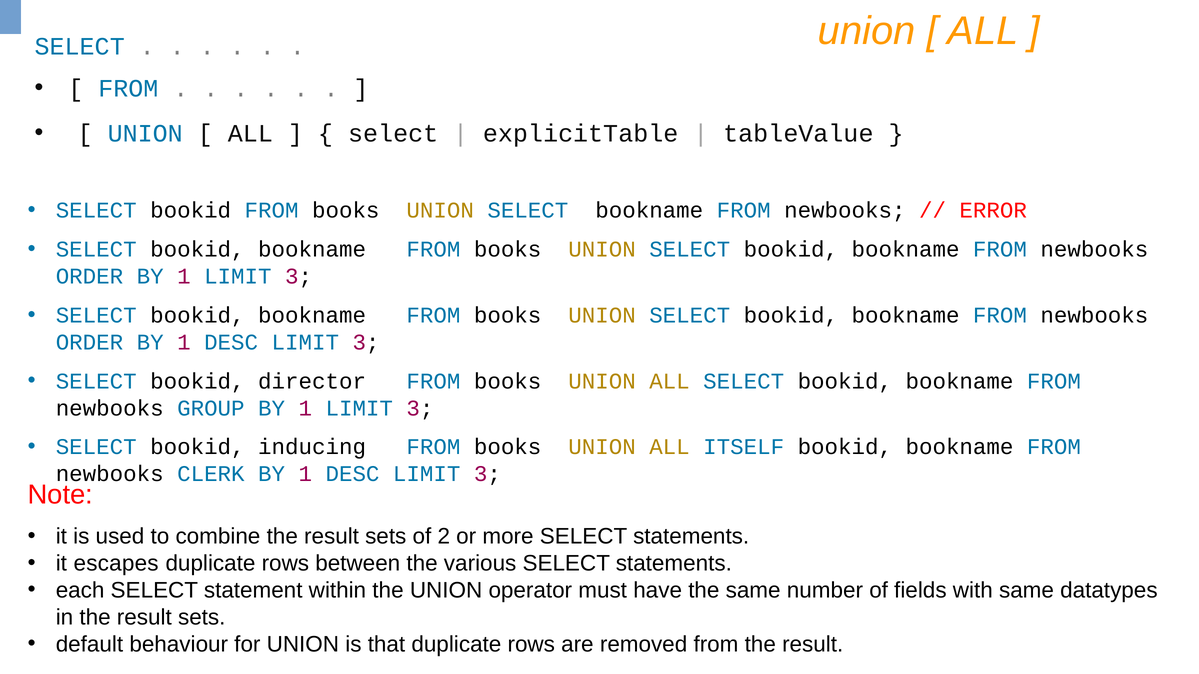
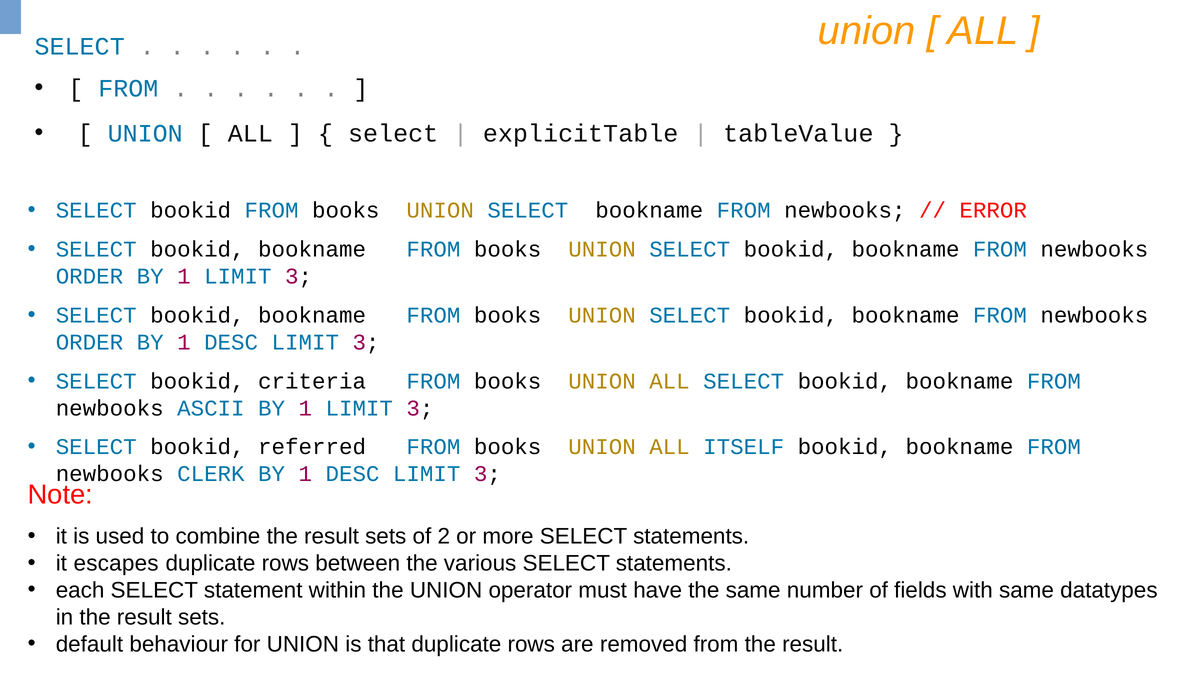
director: director -> criteria
GROUP: GROUP -> ASCII
inducing: inducing -> referred
